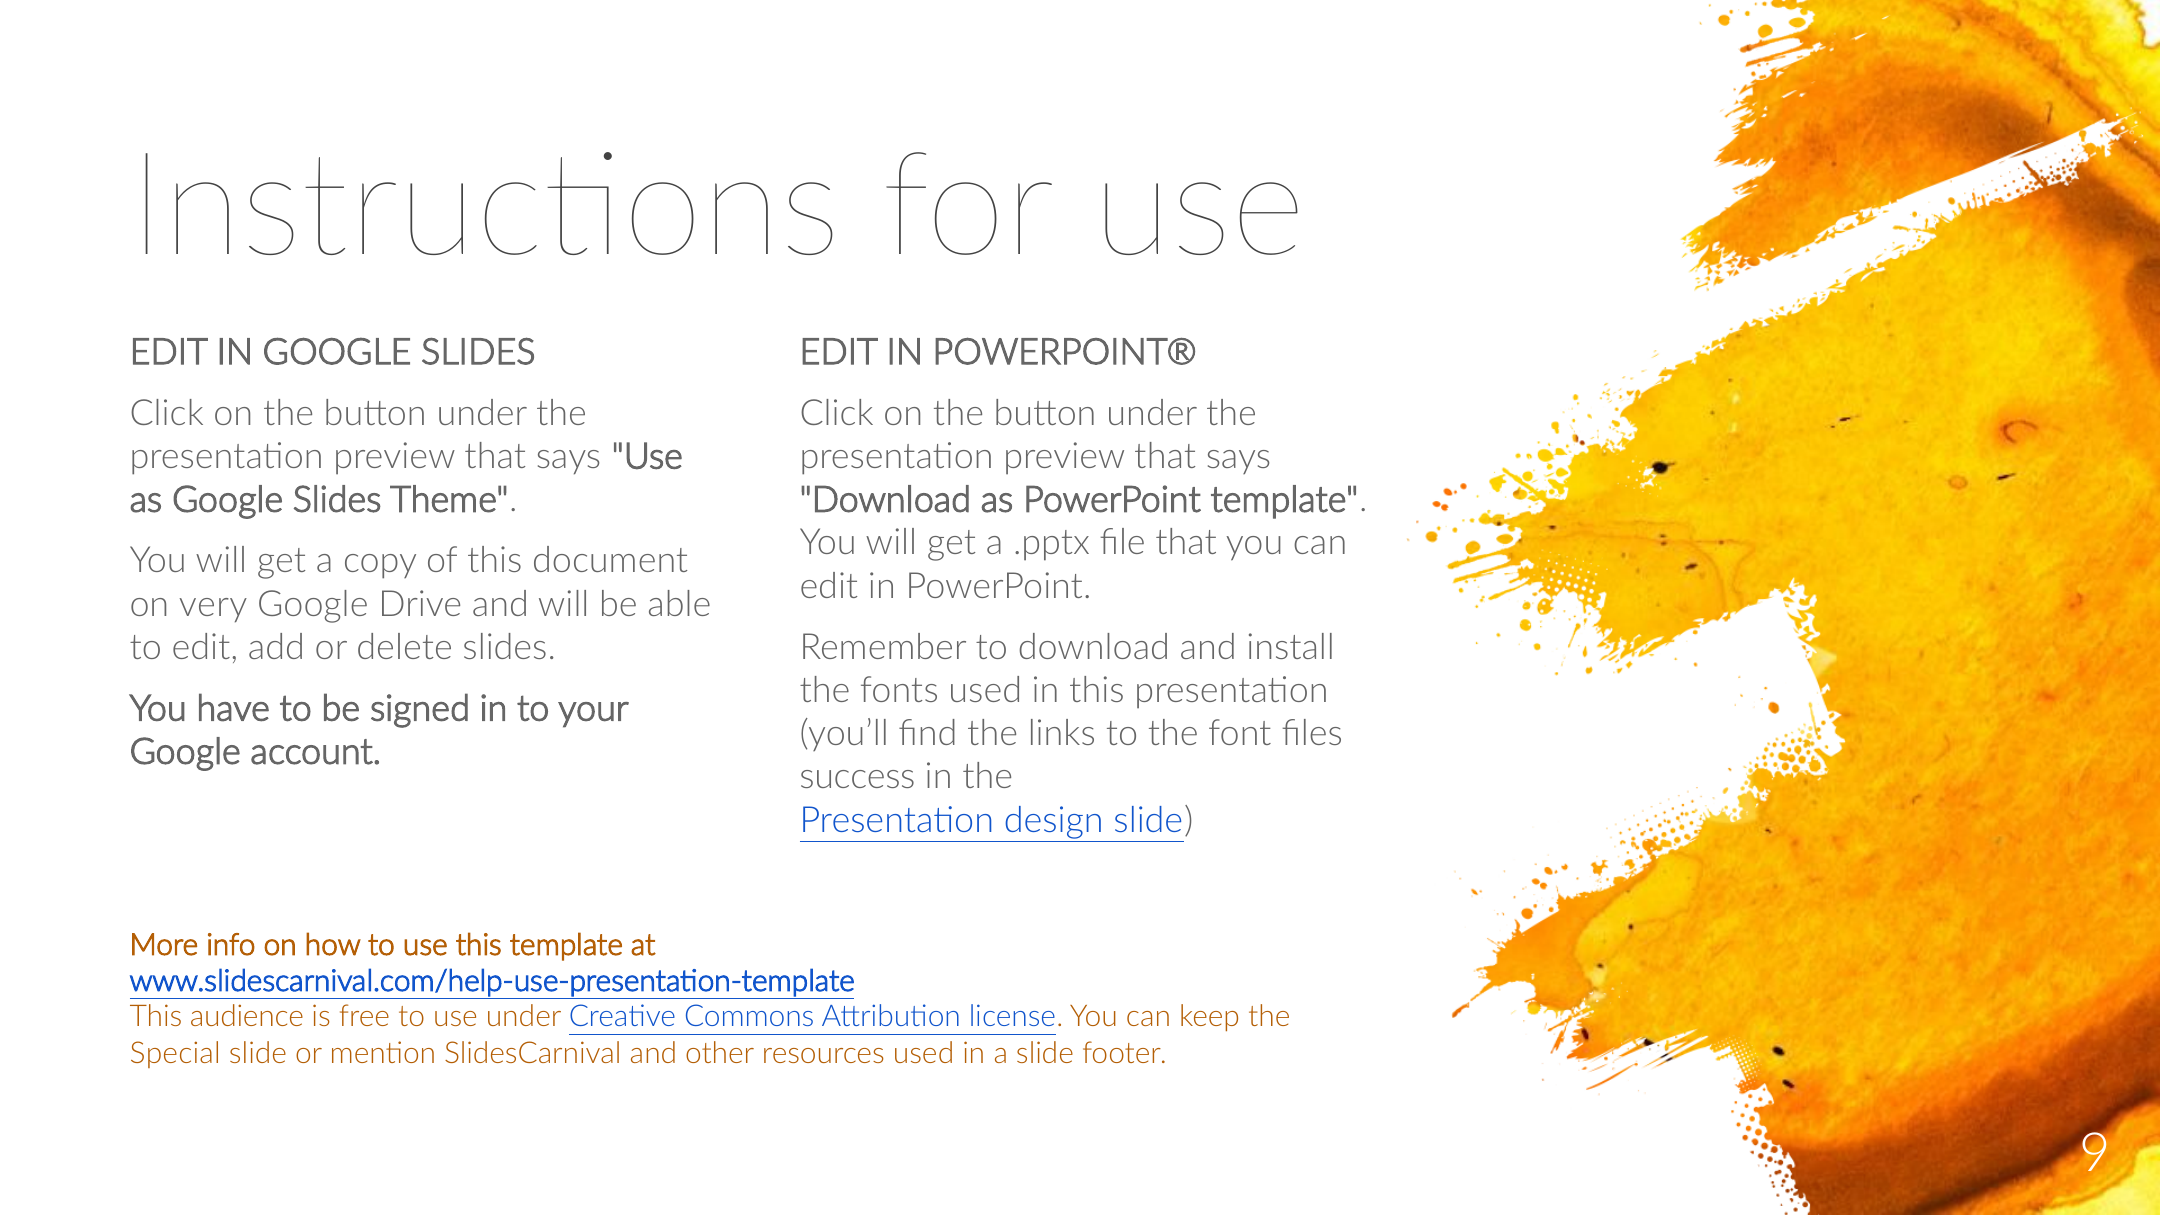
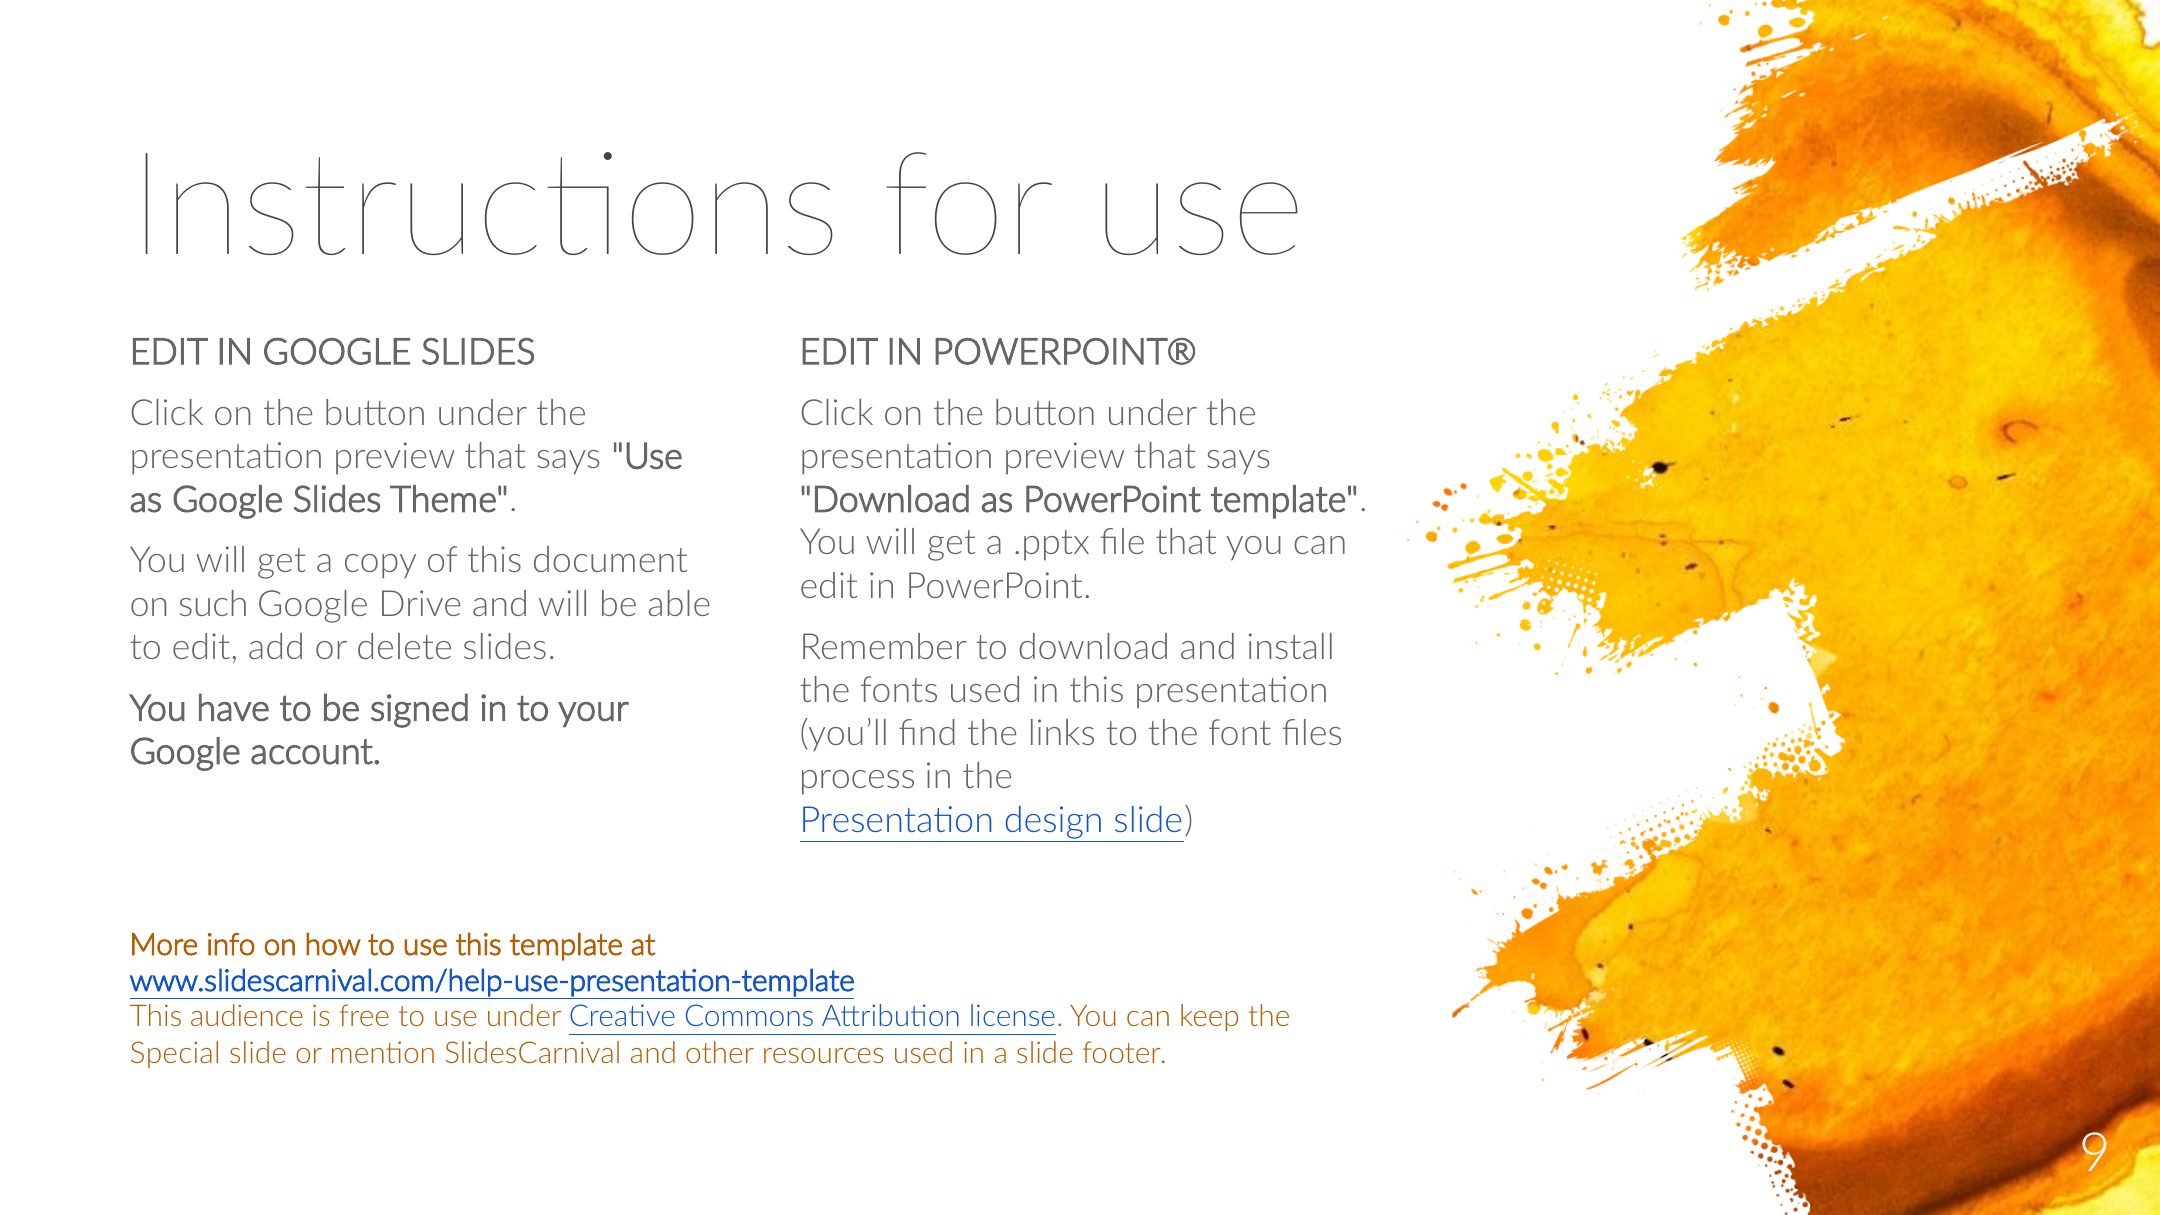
very: very -> such
success: success -> process
